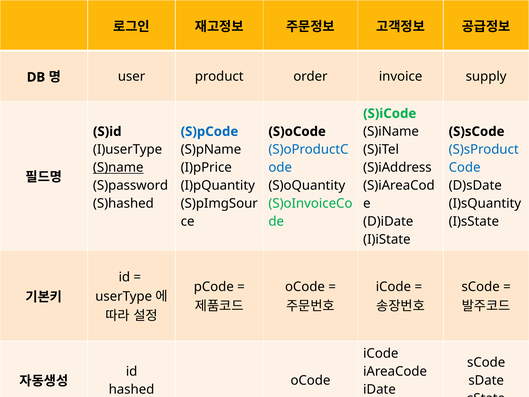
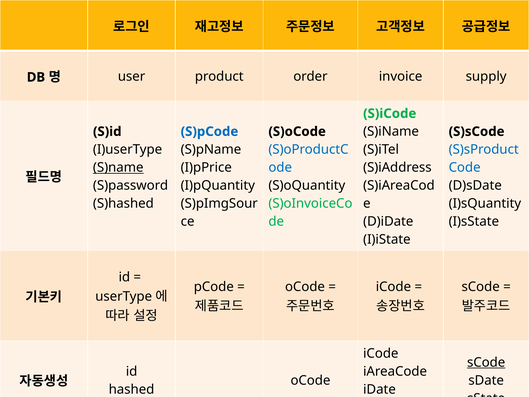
sCode at (486, 362) underline: none -> present
